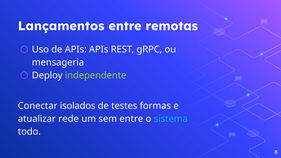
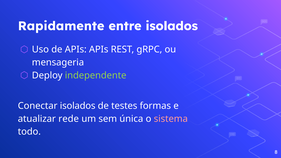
Lançamentos: Lançamentos -> Rapidamente
entre remotas: remotas -> isolados
sem entre: entre -> única
sistema colour: light blue -> pink
